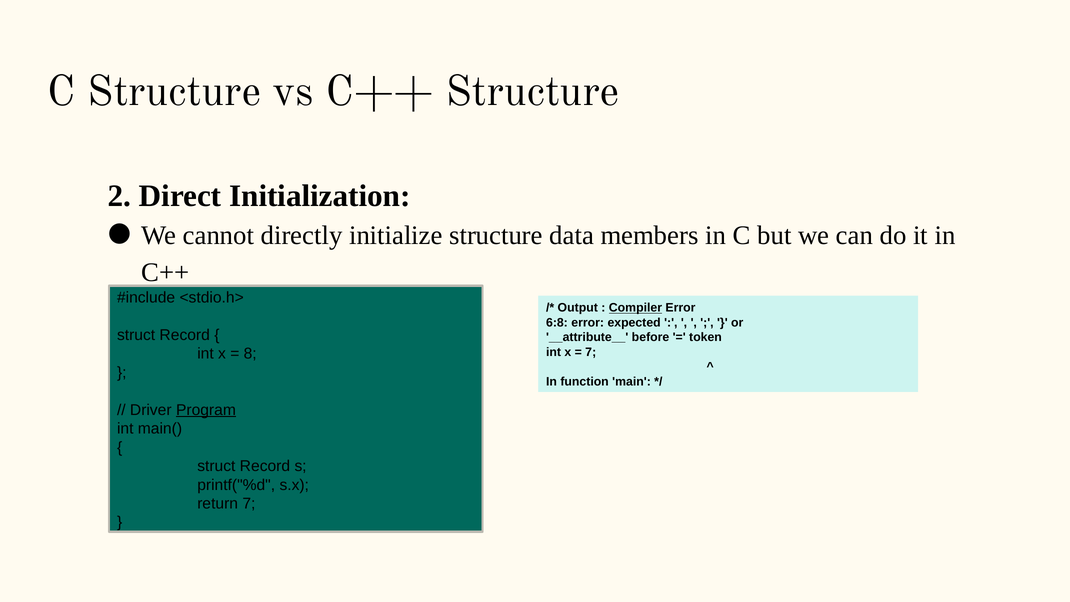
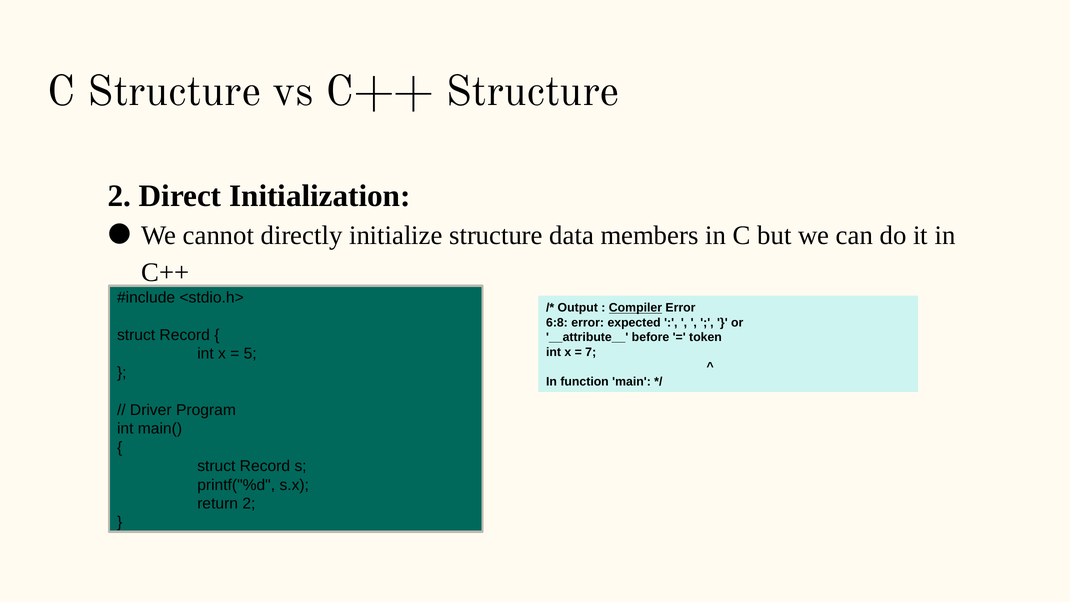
8: 8 -> 5
Program underline: present -> none
return 7: 7 -> 2
